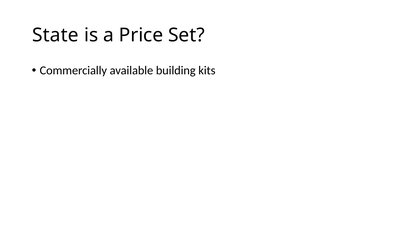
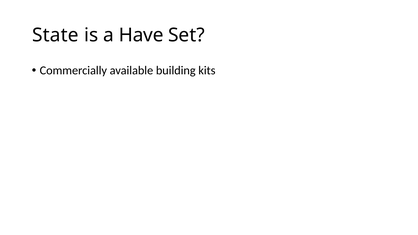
Price: Price -> Have
